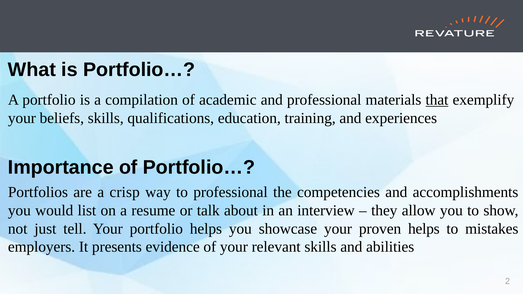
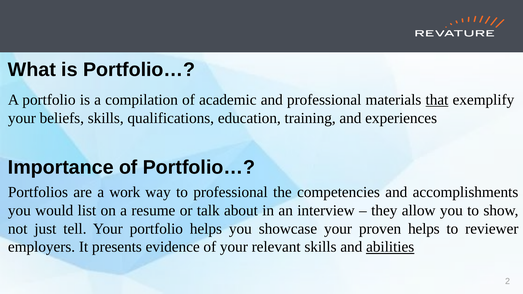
crisp: crisp -> work
mistakes: mistakes -> reviewer
abilities underline: none -> present
